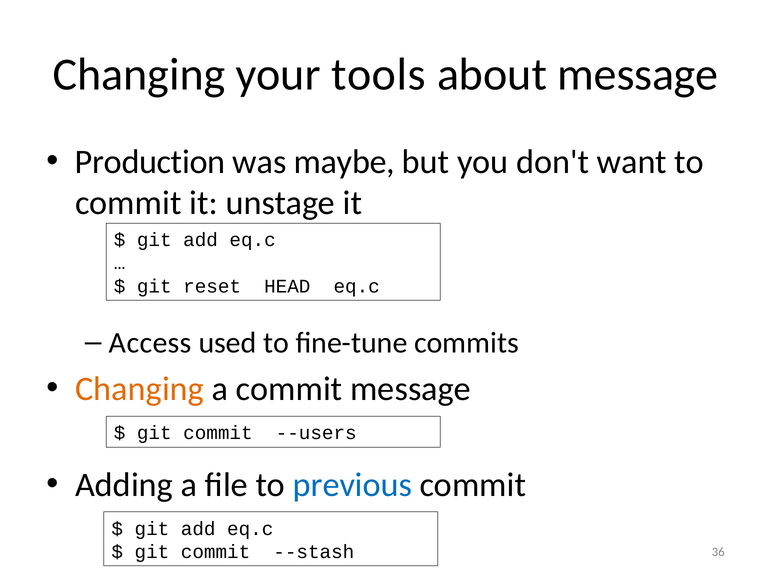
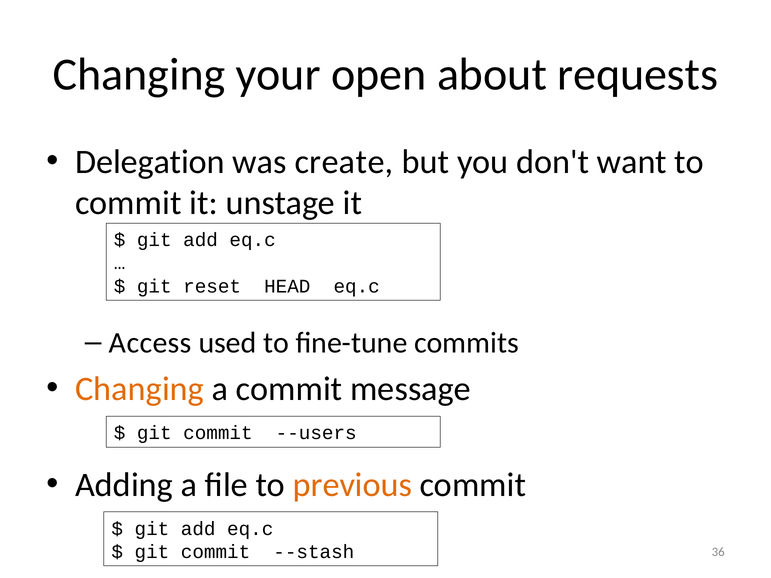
tools: tools -> open
about message: message -> requests
Production: Production -> Delegation
maybe: maybe -> create
previous colour: blue -> orange
